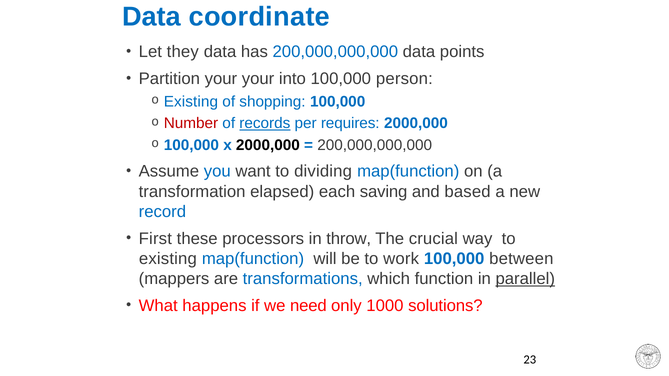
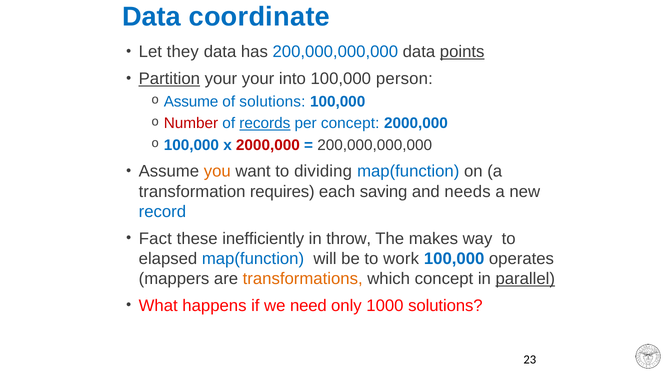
points underline: none -> present
Partition underline: none -> present
Existing at (191, 102): Existing -> Assume
of shopping: shopping -> solutions
per requires: requires -> concept
2000,000 at (268, 145) colour: black -> red
you colour: blue -> orange
elapsed: elapsed -> requires
based: based -> needs
First: First -> Fact
processors: processors -> inefficiently
crucial: crucial -> makes
existing at (168, 259): existing -> elapsed
between: between -> operates
transformations colour: blue -> orange
which function: function -> concept
